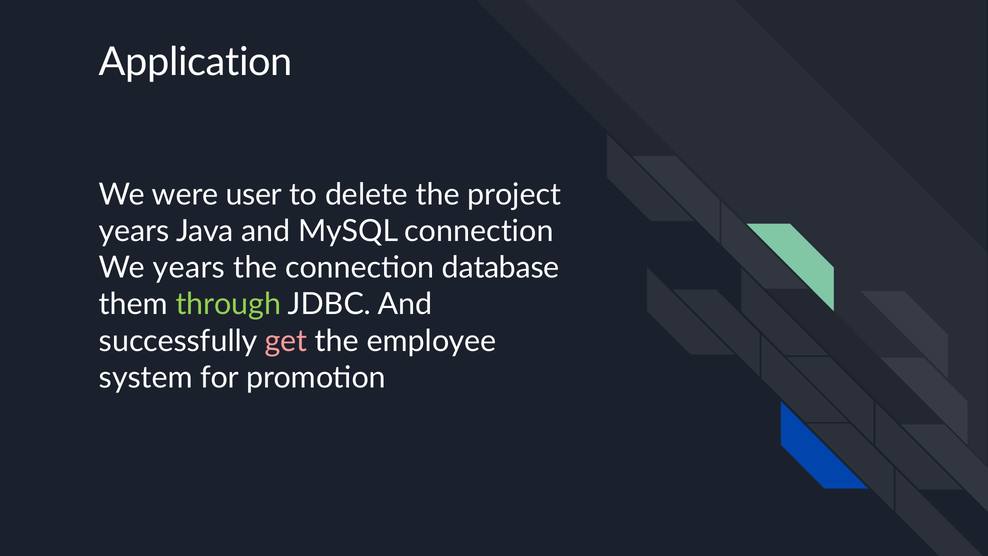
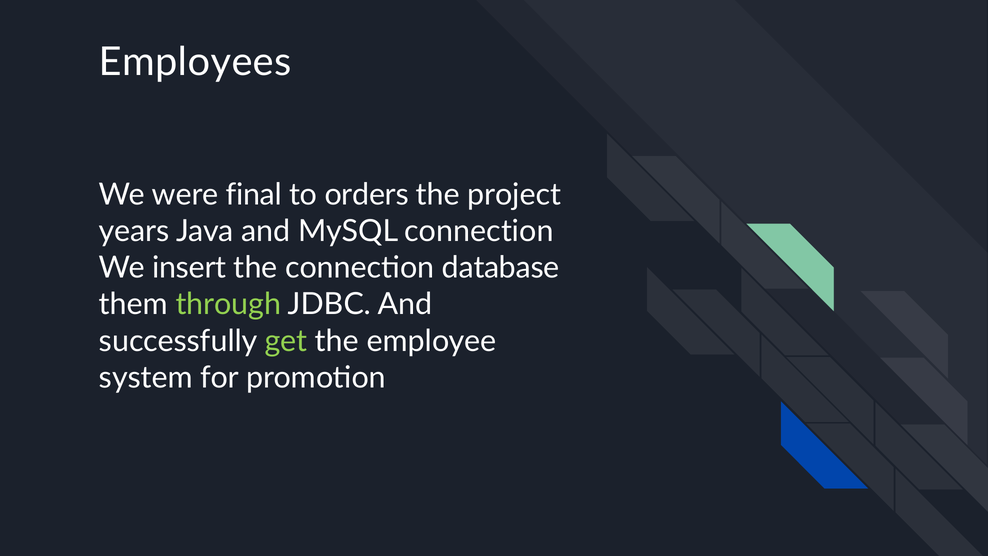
Application: Application -> Employees
user: user -> final
delete: delete -> orders
We years: years -> insert
get colour: pink -> light green
